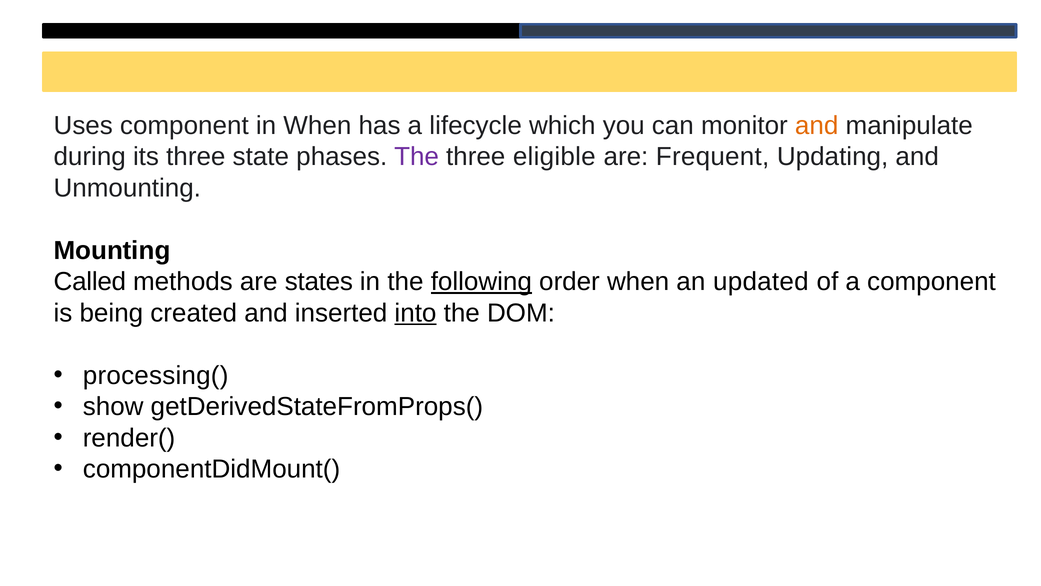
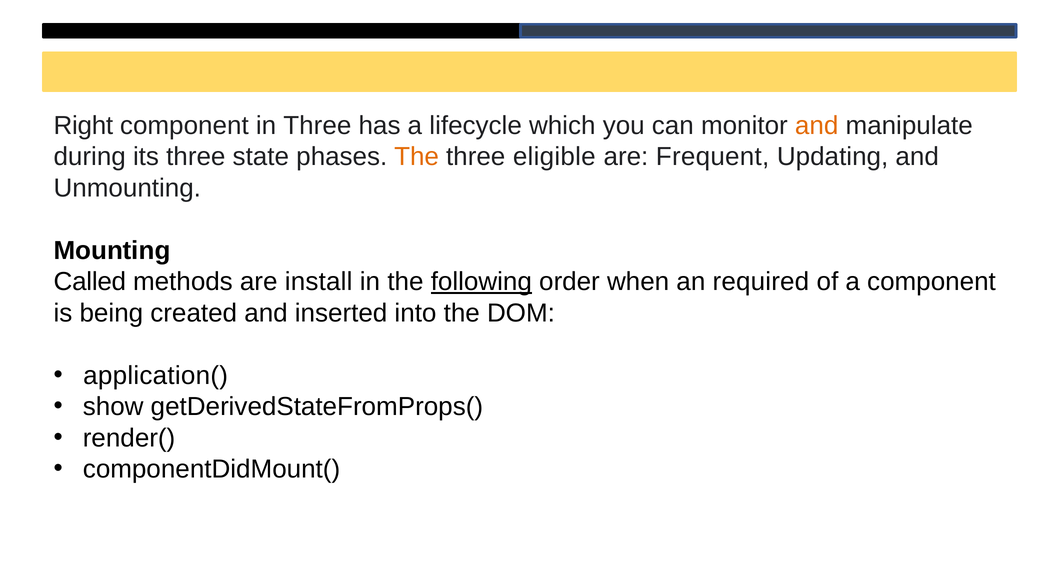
Uses: Uses -> Right
in When: When -> Three
The at (417, 157) colour: purple -> orange
states: states -> install
updated: updated -> required
into underline: present -> none
processing(: processing( -> application(
